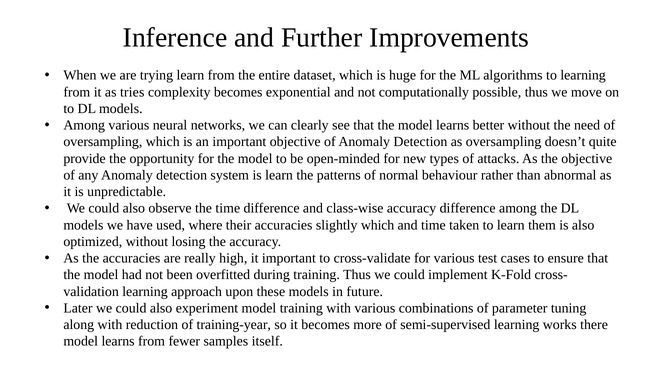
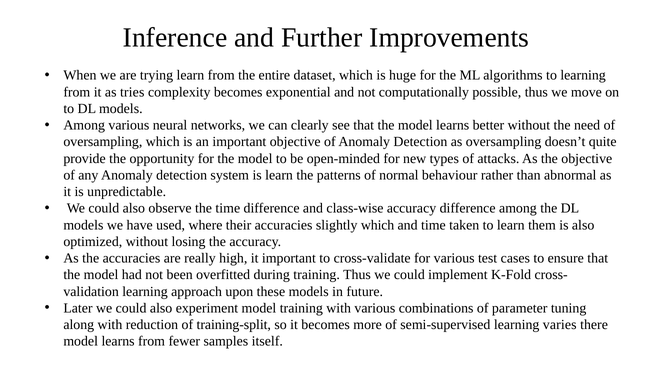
training-year: training-year -> training-split
works: works -> varies
